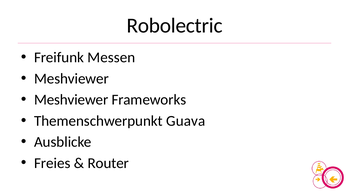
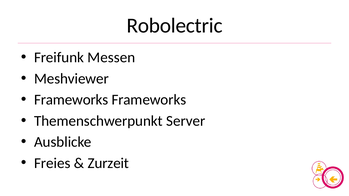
Meshviewer at (71, 100): Meshviewer -> Frameworks
Guava: Guava -> Server
Router: Router -> Zurzeit
